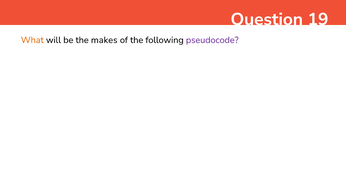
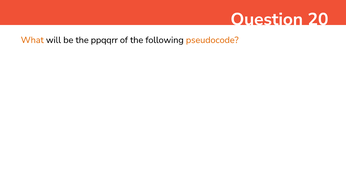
19: 19 -> 20
makes: makes -> ppqqrr
pseudocode colour: purple -> orange
